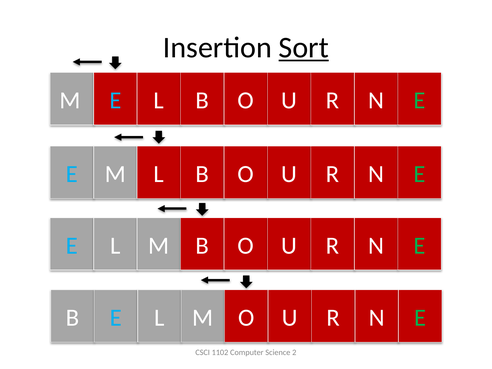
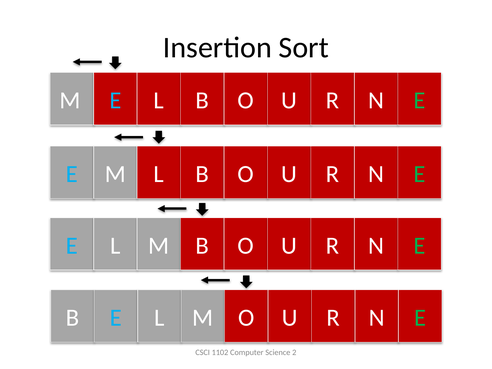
Sort underline: present -> none
